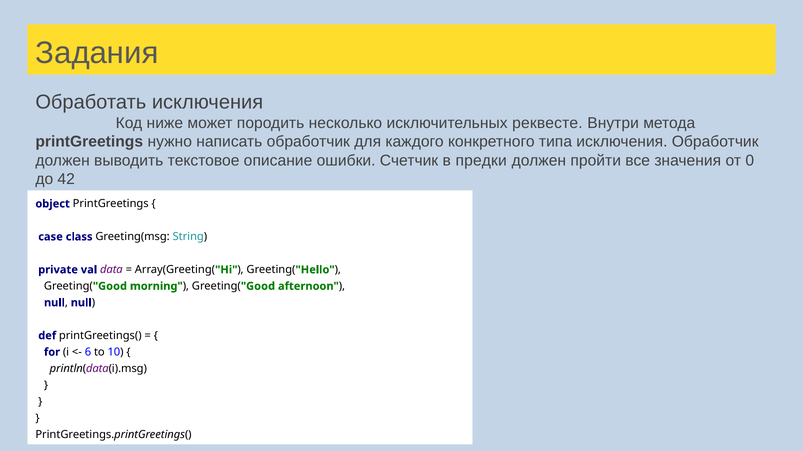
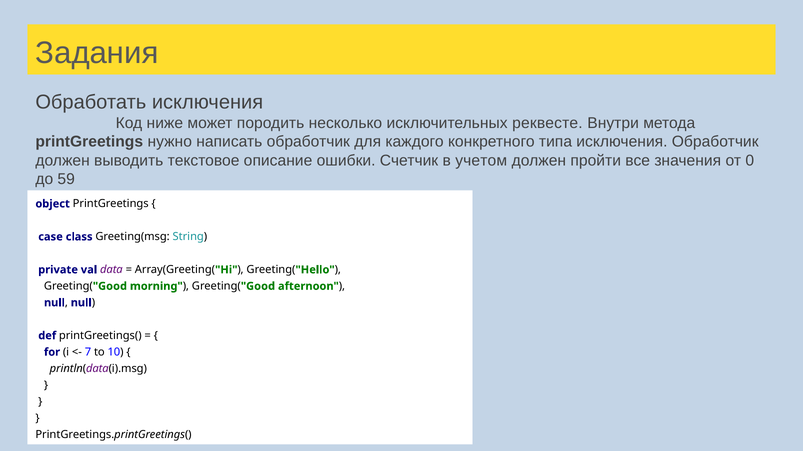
предки: предки -> учетом
42: 42 -> 59
6: 6 -> 7
